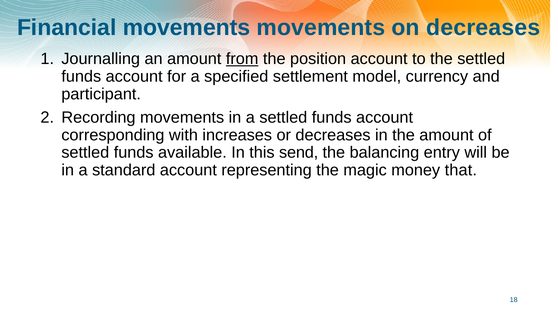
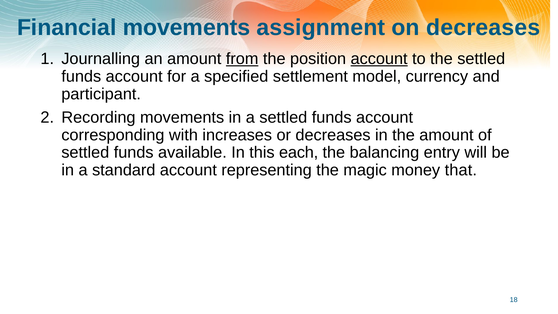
movements movements: movements -> assignment
account at (379, 59) underline: none -> present
send: send -> each
